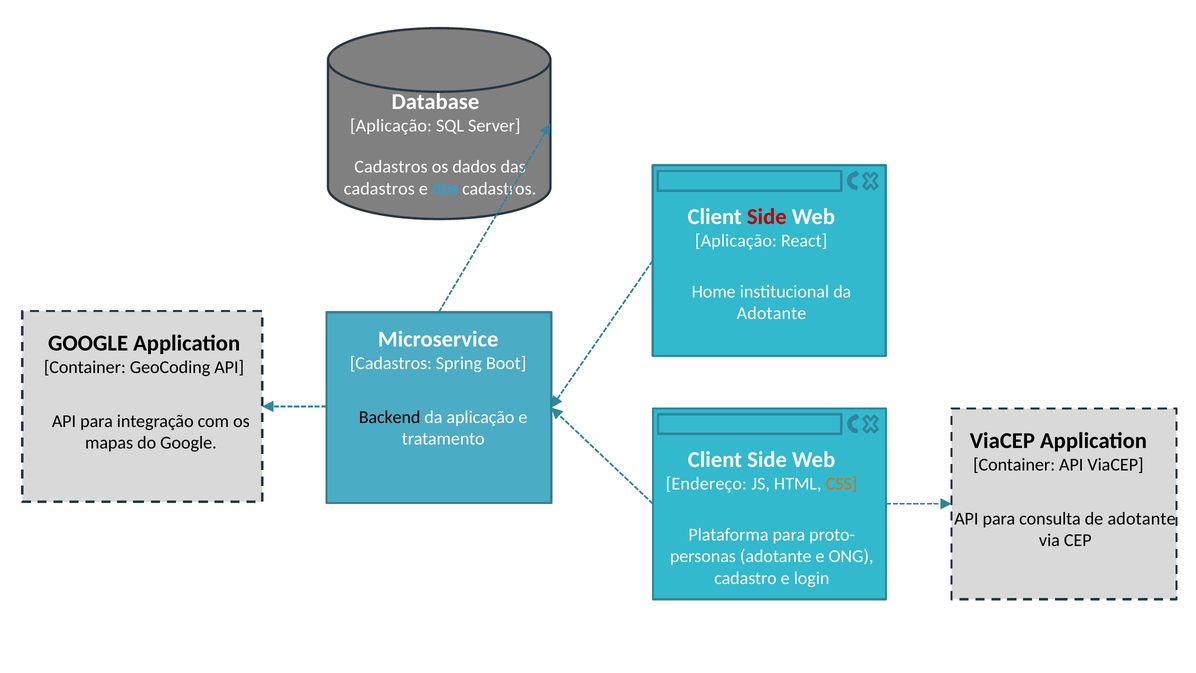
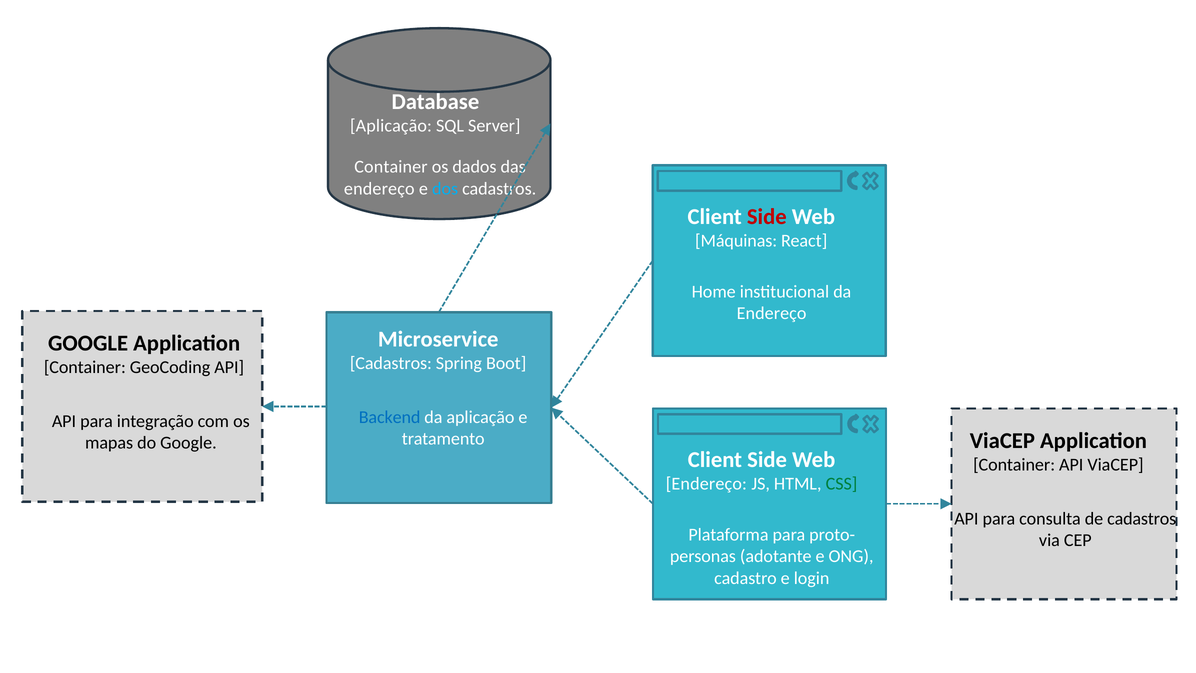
Cadastros at (391, 167): Cadastros -> Container
cadastros at (379, 189): cadastros -> endereço
Aplicação at (736, 241): Aplicação -> Máquinas
Adotante at (772, 313): Adotante -> Endereço
Backend colour: black -> blue
CSS colour: orange -> green
de adotante: adotante -> cadastros
